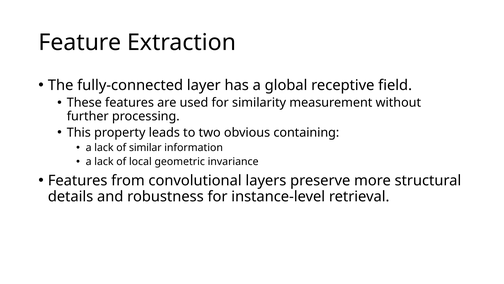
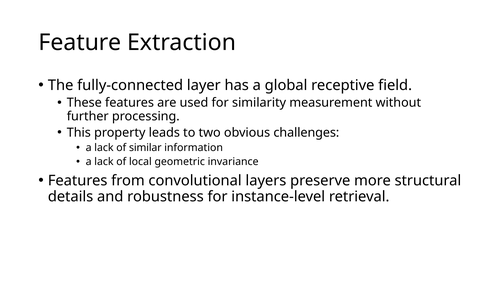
containing: containing -> challenges
